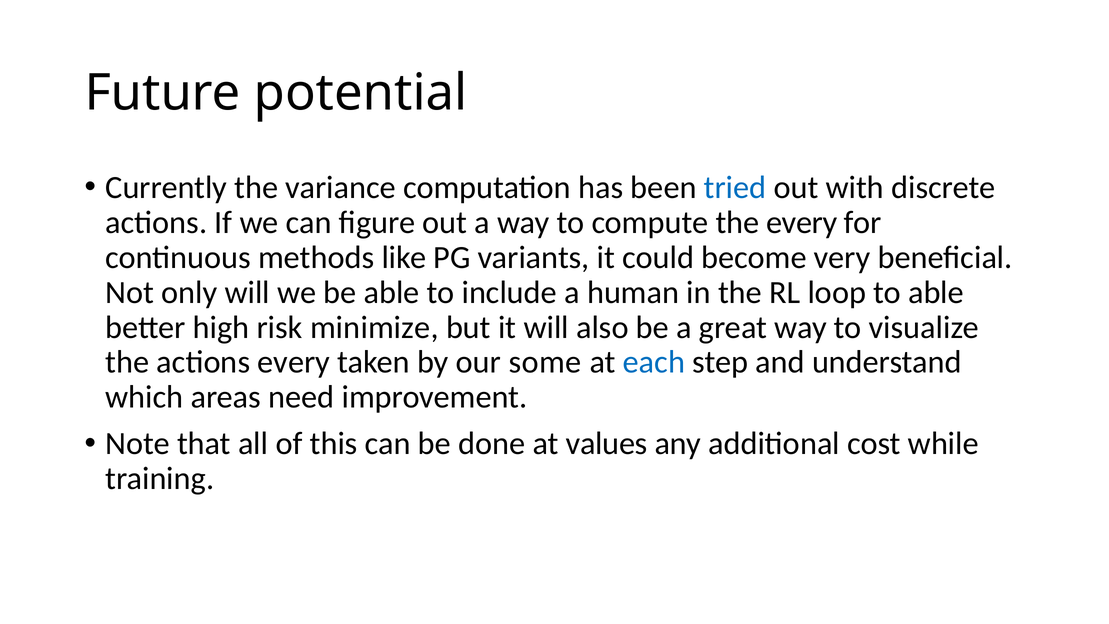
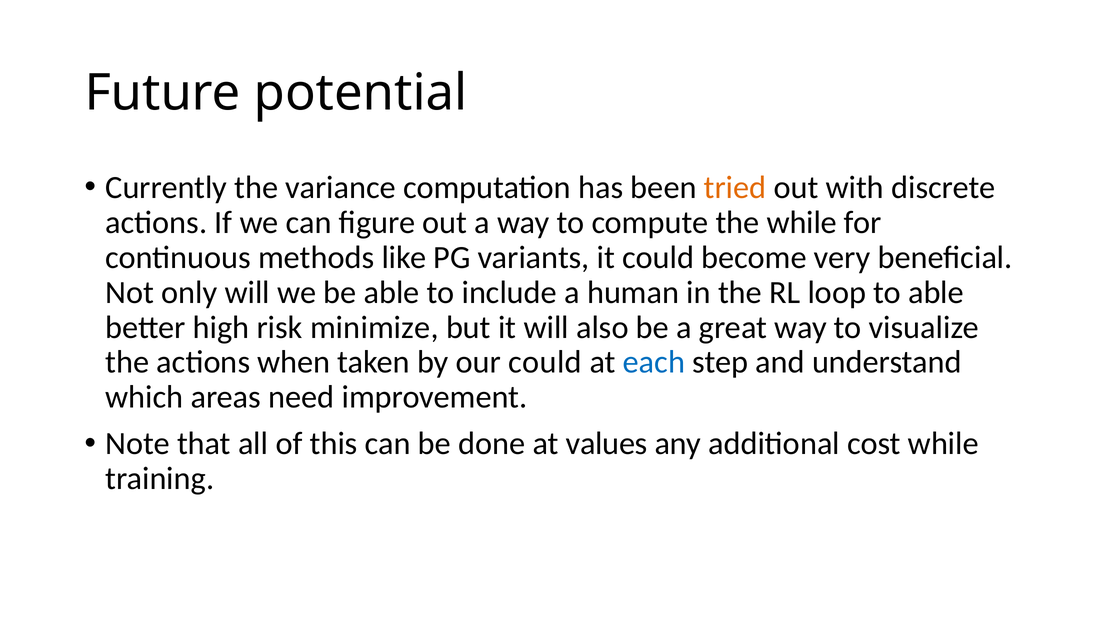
tried colour: blue -> orange
the every: every -> while
actions every: every -> when
our some: some -> could
